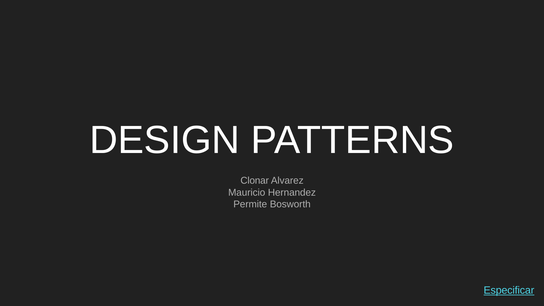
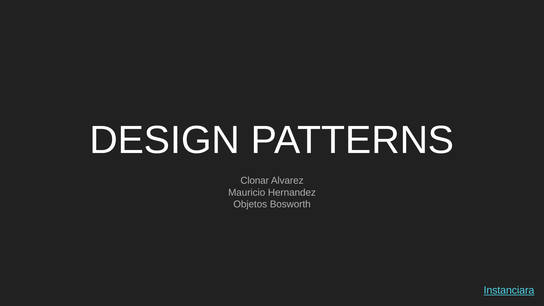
Permite: Permite -> Objetos
Especificar: Especificar -> Instanciara
